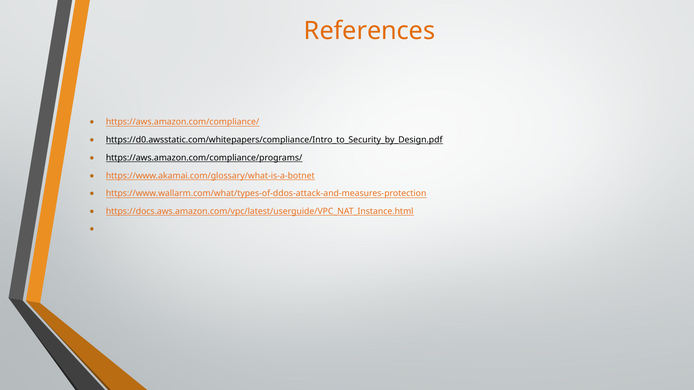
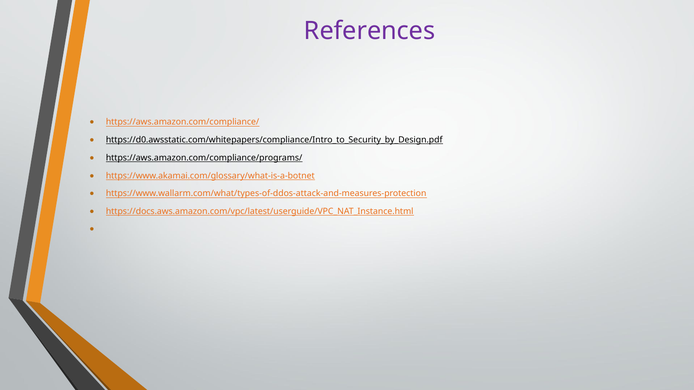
References colour: orange -> purple
